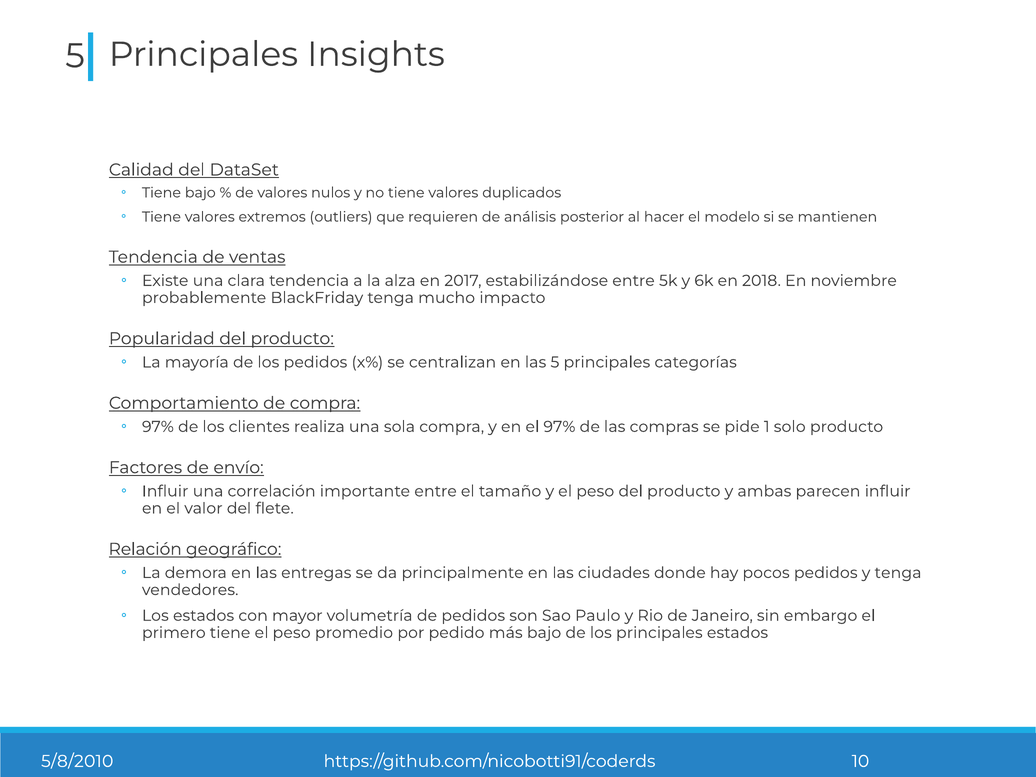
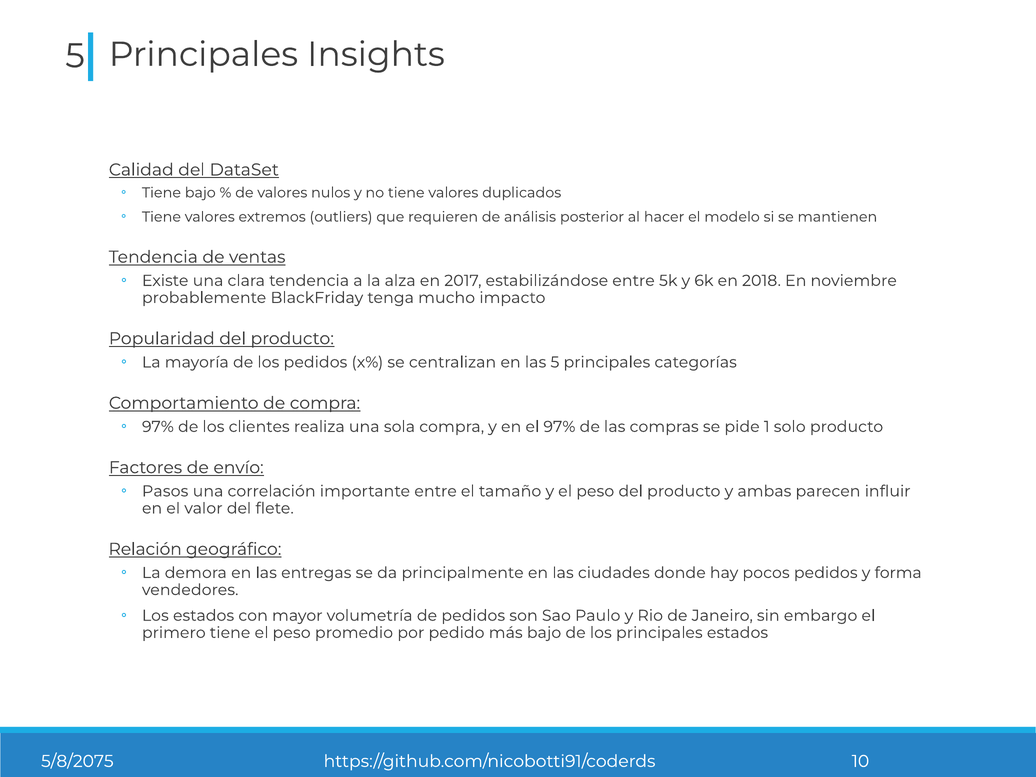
Influir at (165, 491): Influir -> Pasos
y tenga: tenga -> forma
5/8/2010: 5/8/2010 -> 5/8/2075
